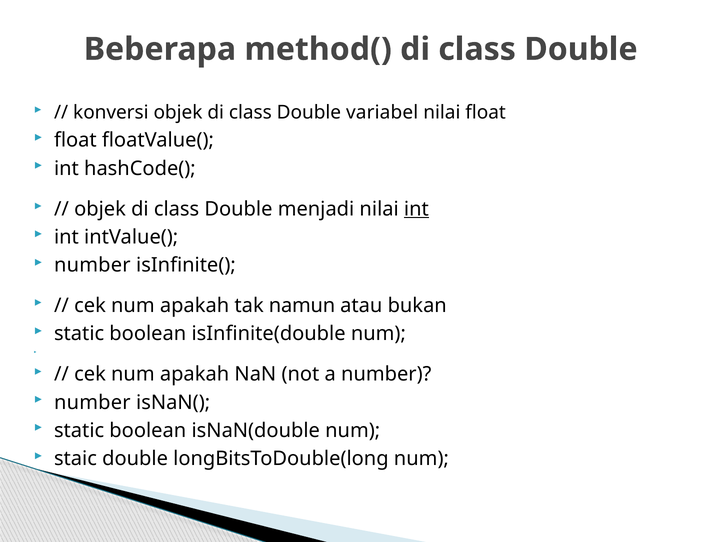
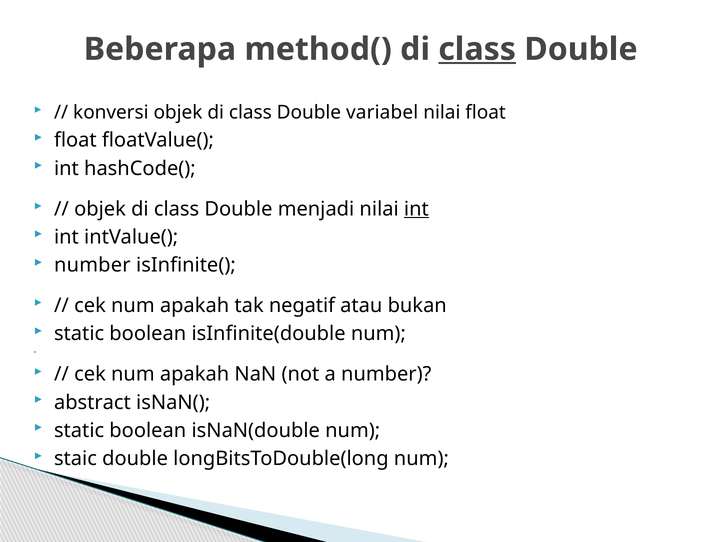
class at (477, 49) underline: none -> present
namun: namun -> negatif
number at (92, 402): number -> abstract
